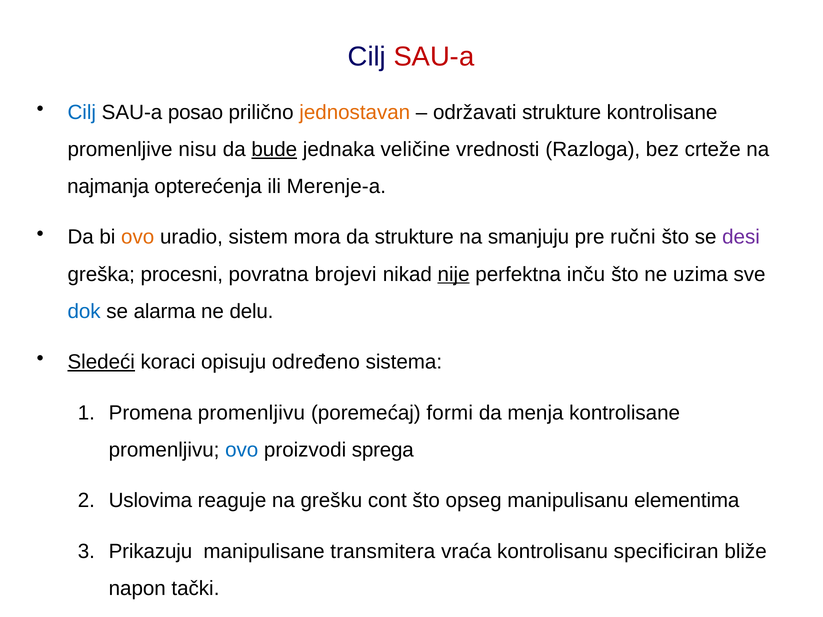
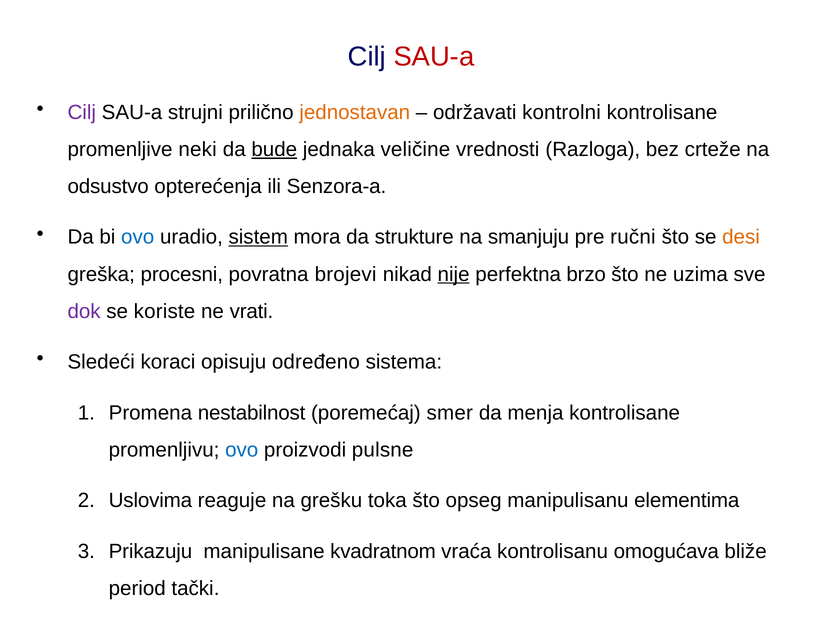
Cilj at (82, 112) colour: blue -> purple
posao: posao -> strujni
održavati strukture: strukture -> kontrolni
nisu: nisu -> neki
najmanja: najmanja -> odsustvo
Merenje-a: Merenje-a -> Senzora-a
ovo at (138, 237) colour: orange -> blue
sistem underline: none -> present
desi colour: purple -> orange
inču: inču -> brzo
dok colour: blue -> purple
alarma: alarma -> koriste
delu: delu -> vrati
Sledeći underline: present -> none
Promena promenljivu: promenljivu -> nestabilnost
formi: formi -> smer
sprega: sprega -> pulsne
cont: cont -> toka
transmitera: transmitera -> kvadratnom
specificiran: specificiran -> omogućava
napon: napon -> period
